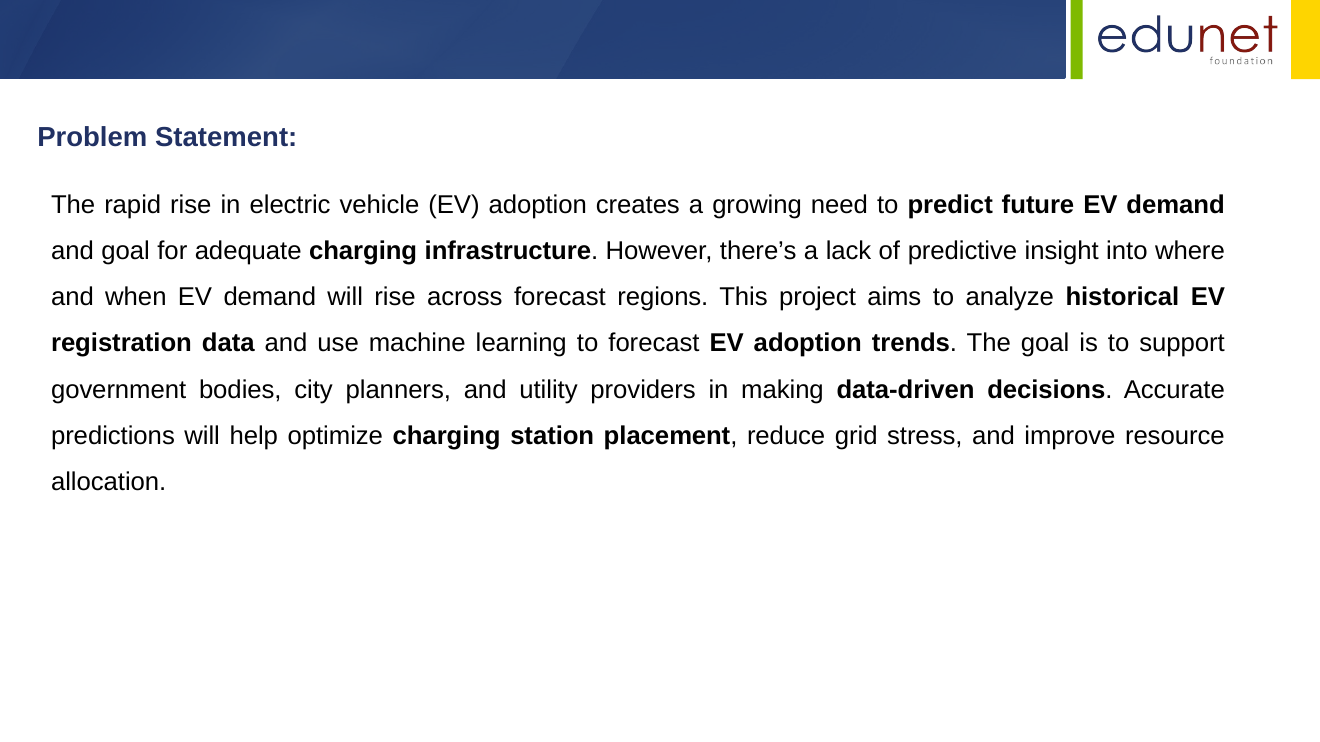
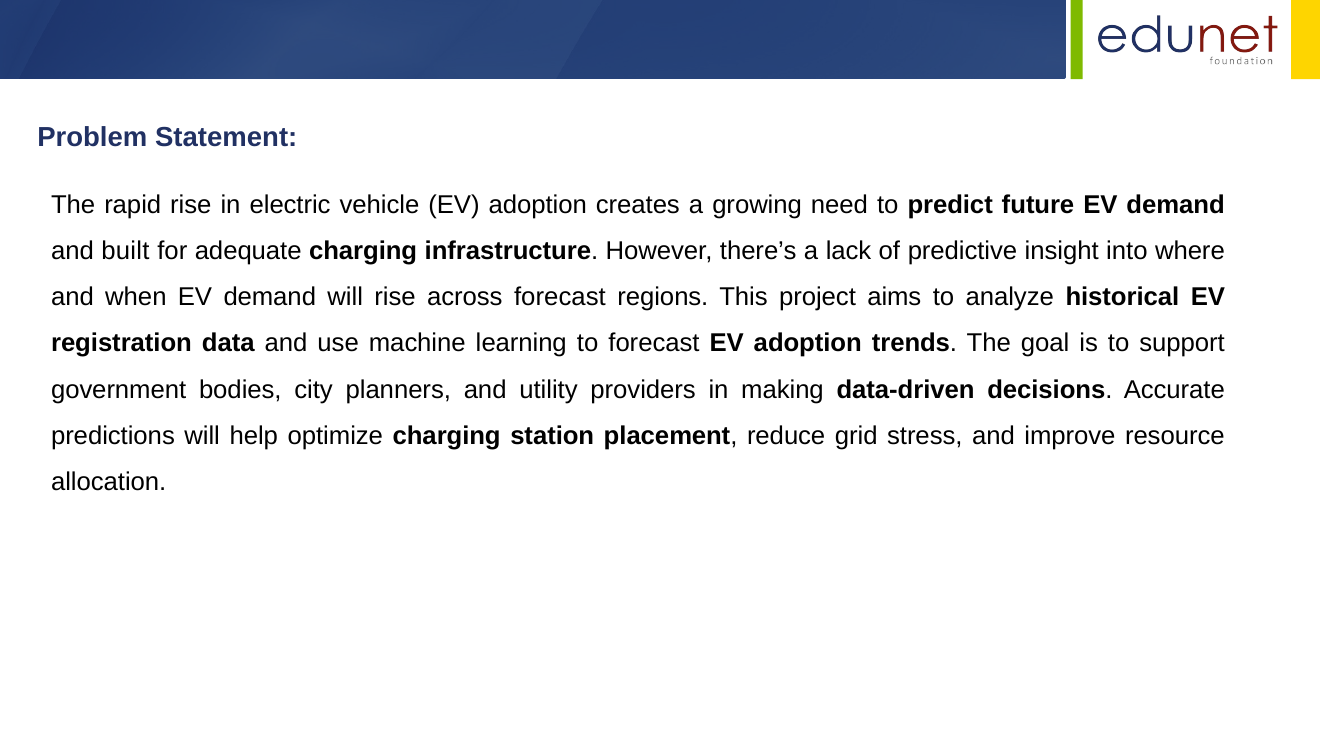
and goal: goal -> built
